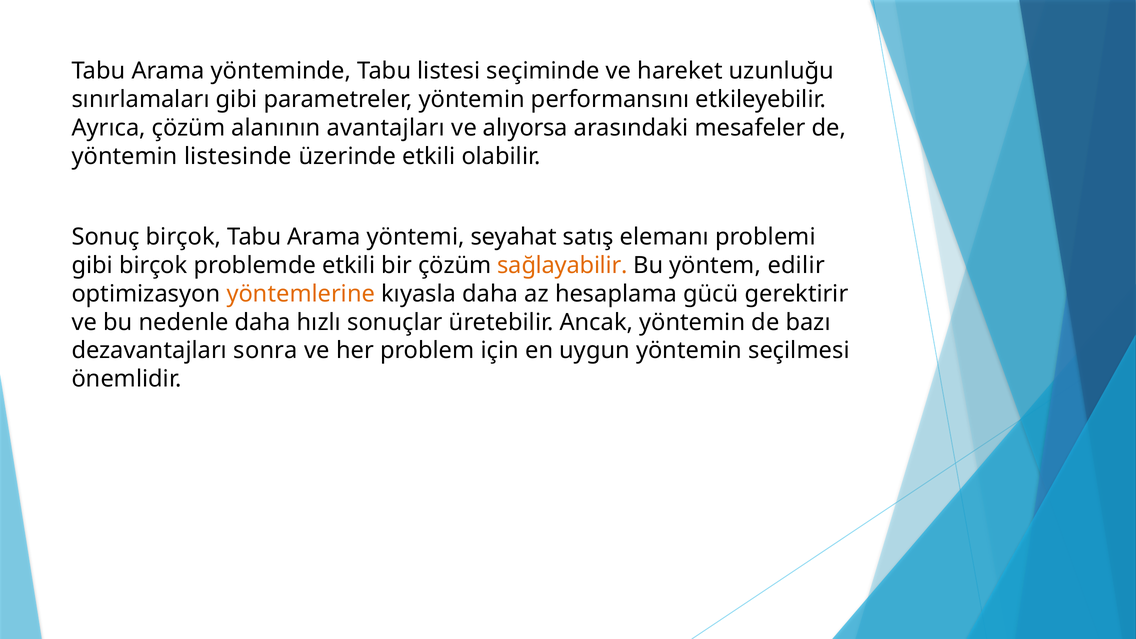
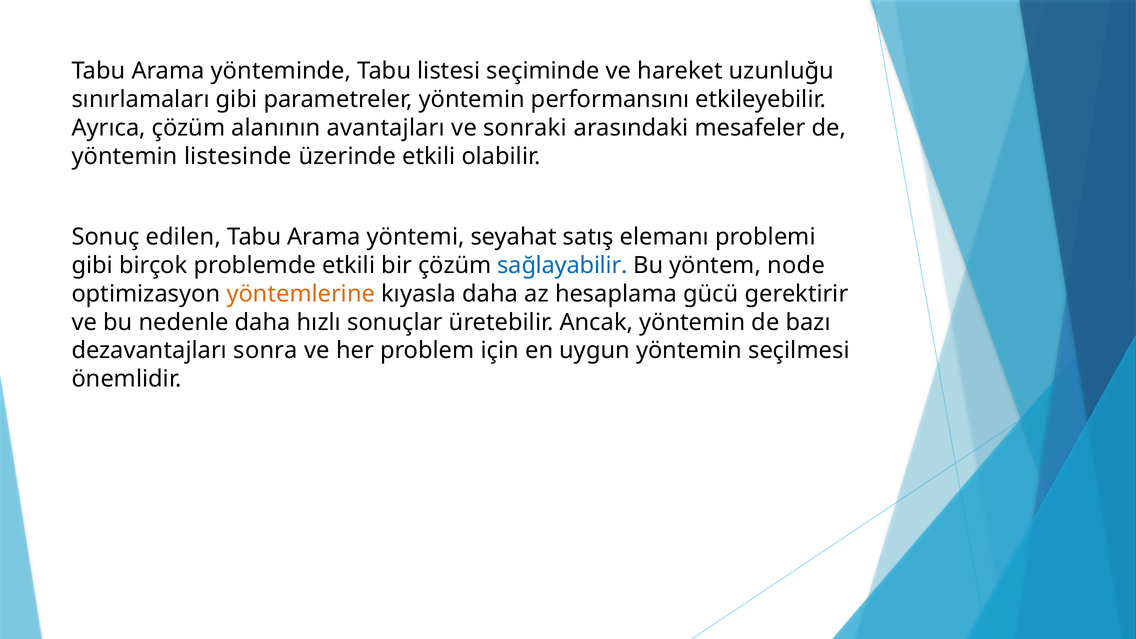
alıyorsa: alıyorsa -> sonraki
Sonuç birçok: birçok -> edilen
sağlayabilir colour: orange -> blue
edilir: edilir -> node
